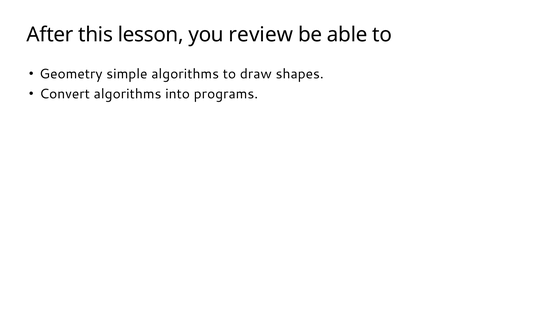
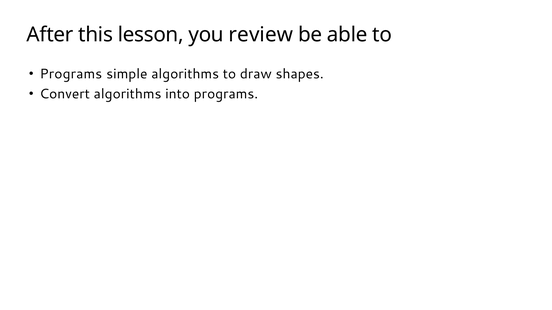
Geometry at (71, 74): Geometry -> Programs
